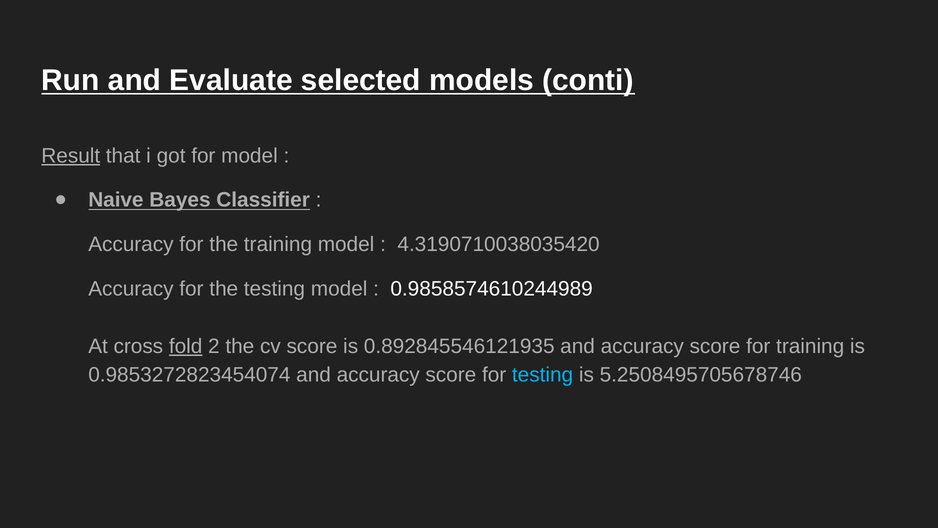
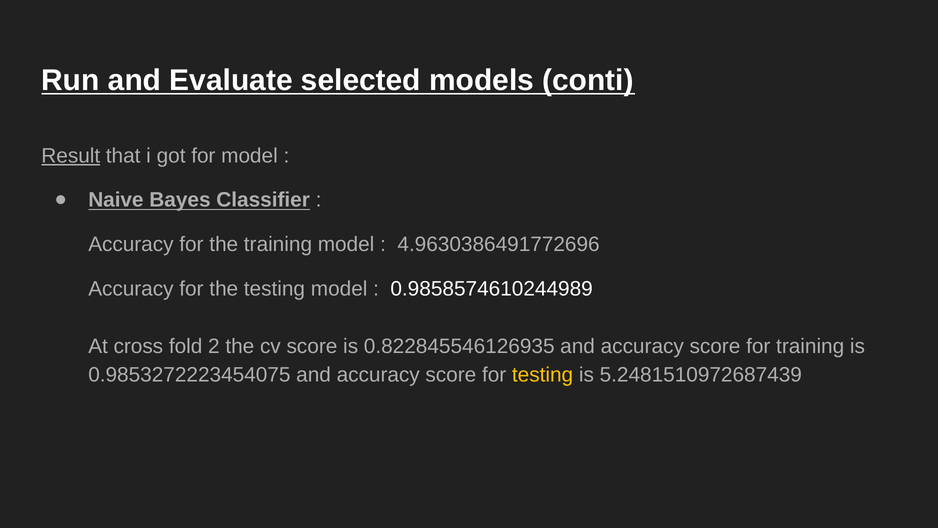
4.3190710038035420: 4.3190710038035420 -> 4.9630386491772696
fold underline: present -> none
0.892845546121935: 0.892845546121935 -> 0.822845546126935
0.9853272823454074: 0.9853272823454074 -> 0.9853272223454075
testing at (543, 375) colour: light blue -> yellow
5.2508495705678746: 5.2508495705678746 -> 5.2481510972687439
